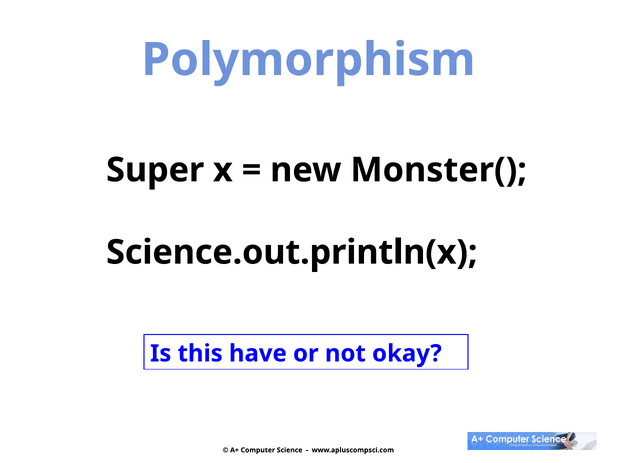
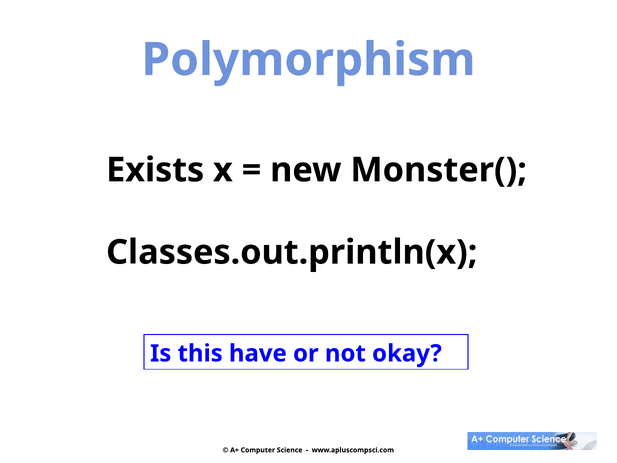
Super: Super -> Exists
Science.out.println(x: Science.out.println(x -> Classes.out.println(x
